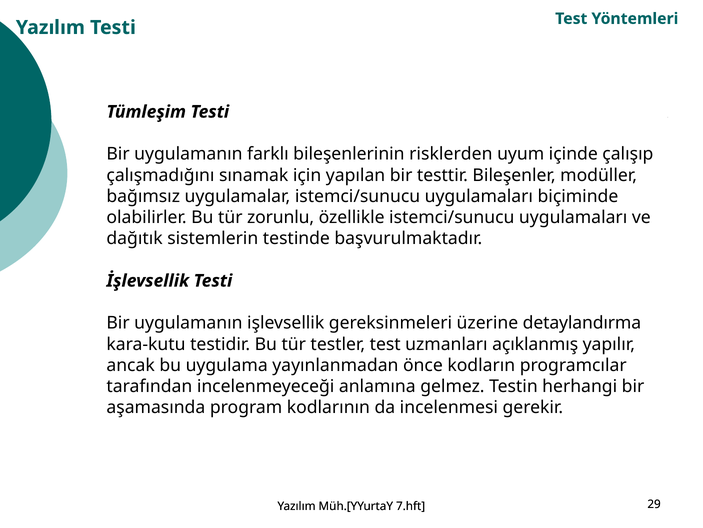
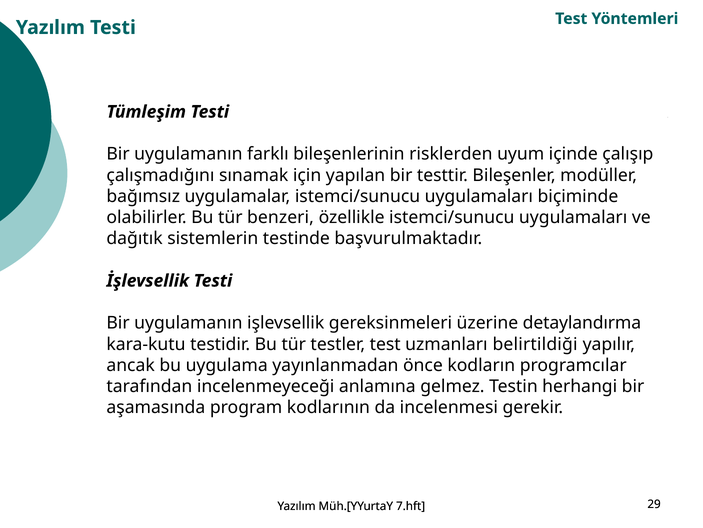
zorunlu: zorunlu -> benzeri
açıklanmış: açıklanmış -> belirtildiği
